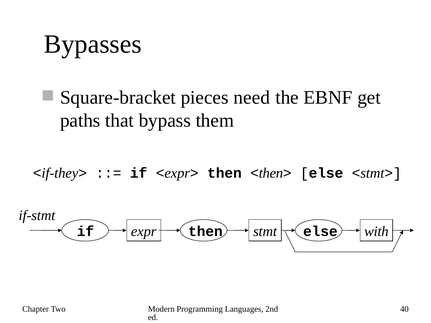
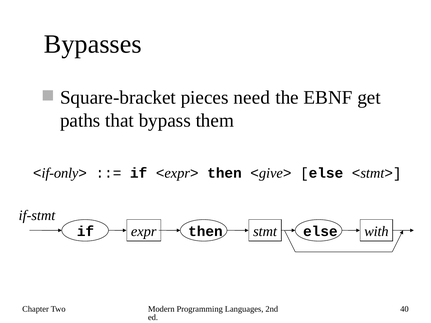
if-they: if-they -> if-only
then at (271, 173): then -> give
